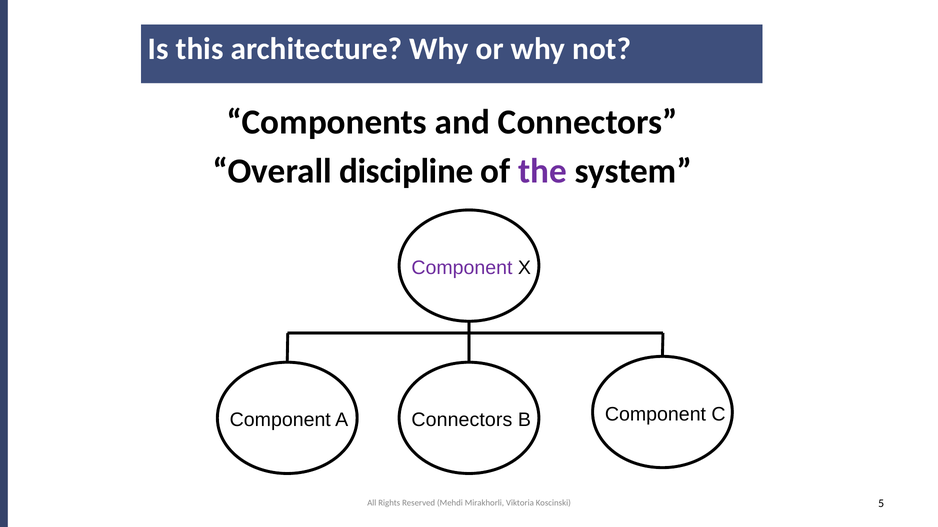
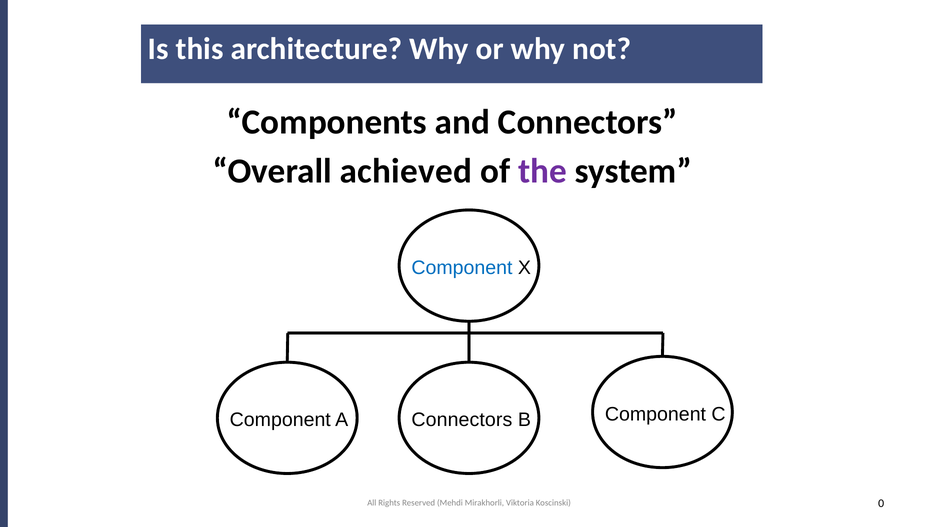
discipline: discipline -> achieved
Component at (462, 268) colour: purple -> blue
5: 5 -> 0
